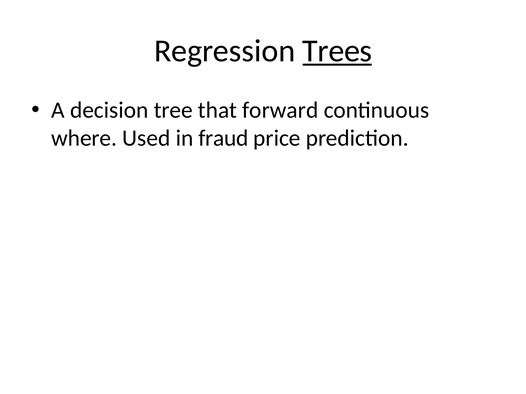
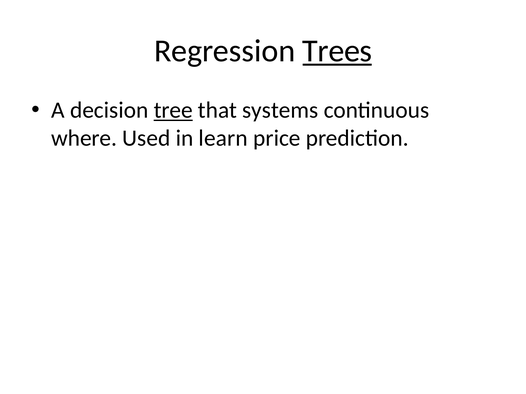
tree underline: none -> present
forward: forward -> systems
fraud: fraud -> learn
